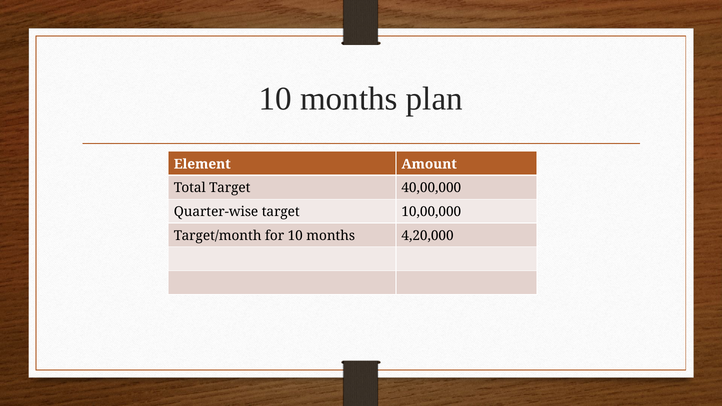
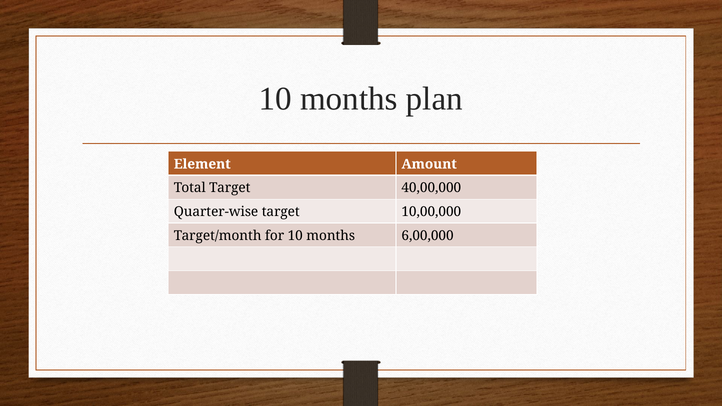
4,20,000: 4,20,000 -> 6,00,000
